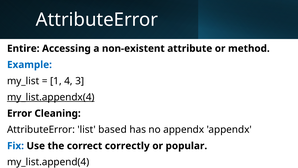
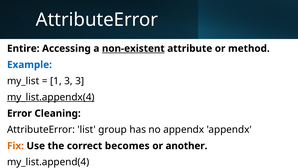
non-existent underline: none -> present
1 4: 4 -> 3
based: based -> group
Fix colour: blue -> orange
correctly: correctly -> becomes
popular: popular -> another
